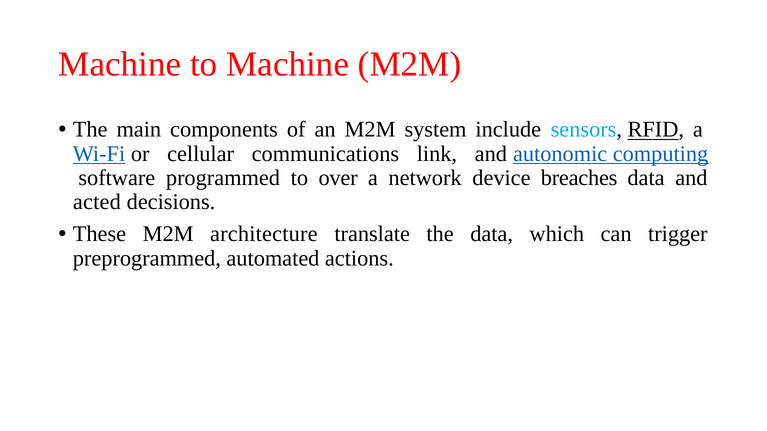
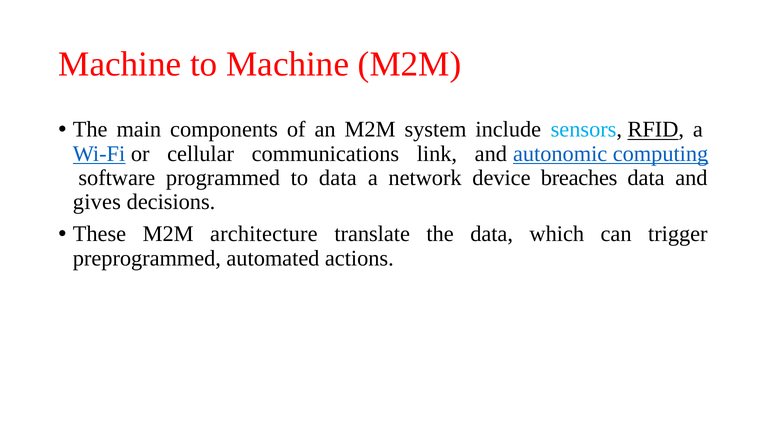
to over: over -> data
acted: acted -> gives
